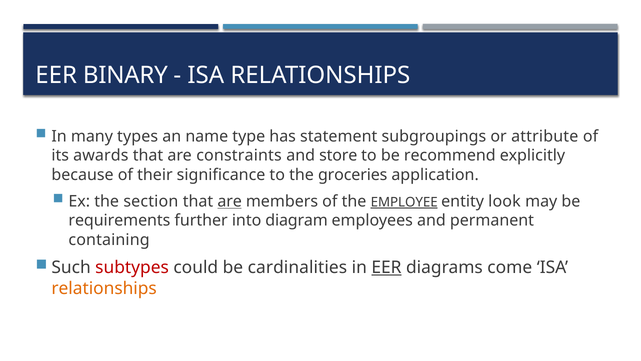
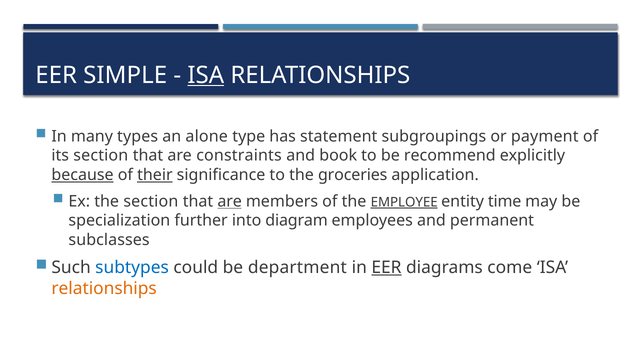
BINARY: BINARY -> SIMPLE
ISA at (206, 75) underline: none -> present
name: name -> alone
attribute: attribute -> payment
its awards: awards -> section
store: store -> book
because underline: none -> present
their underline: none -> present
look: look -> time
requirements: requirements -> specialization
containing: containing -> subclasses
subtypes colour: red -> blue
cardinalities: cardinalities -> department
